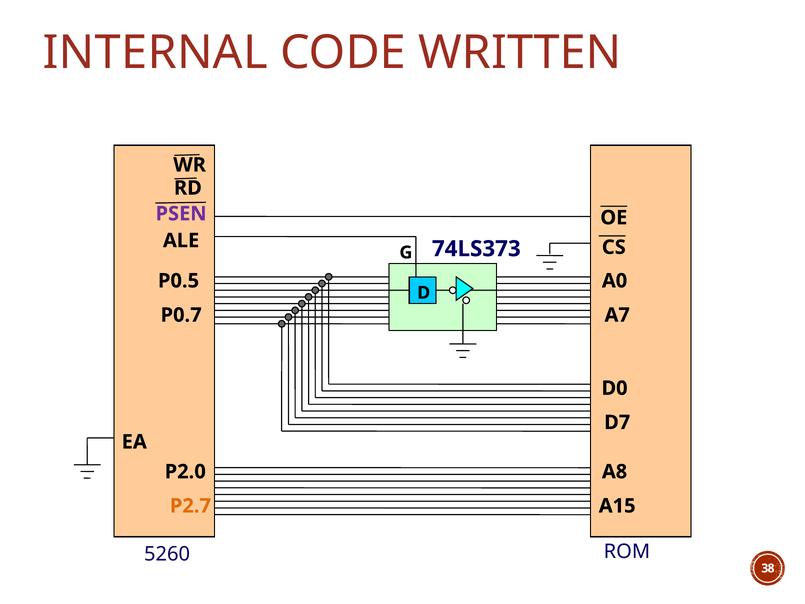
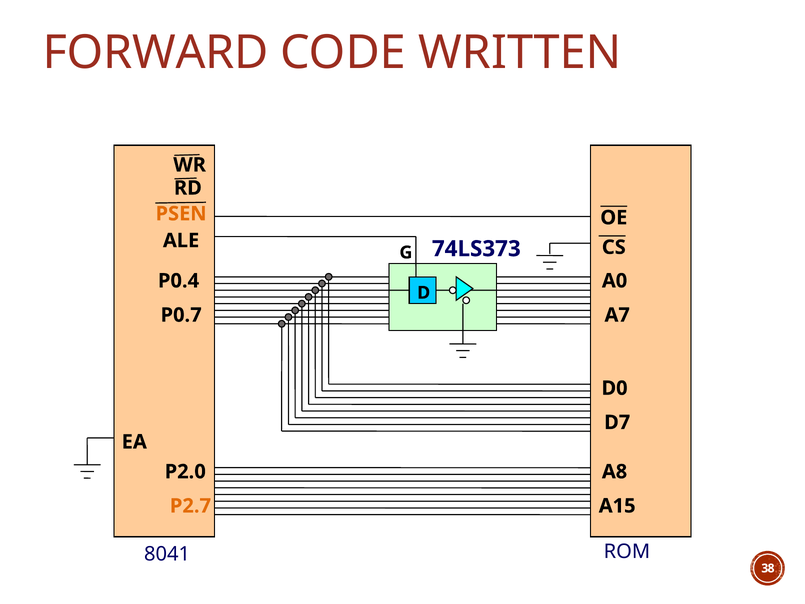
INTERNAL: INTERNAL -> FORWARD
PSEN colour: purple -> orange
P0.5: P0.5 -> P0.4
5260: 5260 -> 8041
